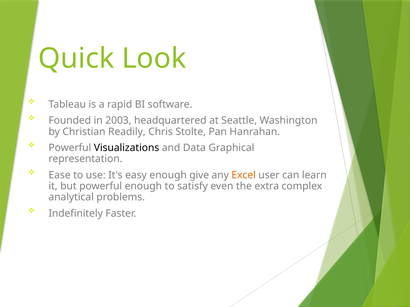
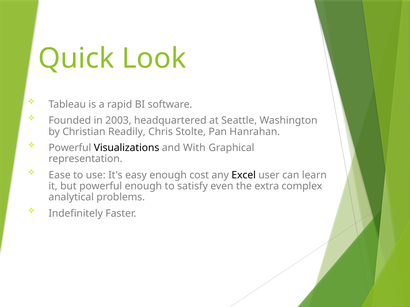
Data: Data -> With
give: give -> cost
Excel colour: orange -> black
